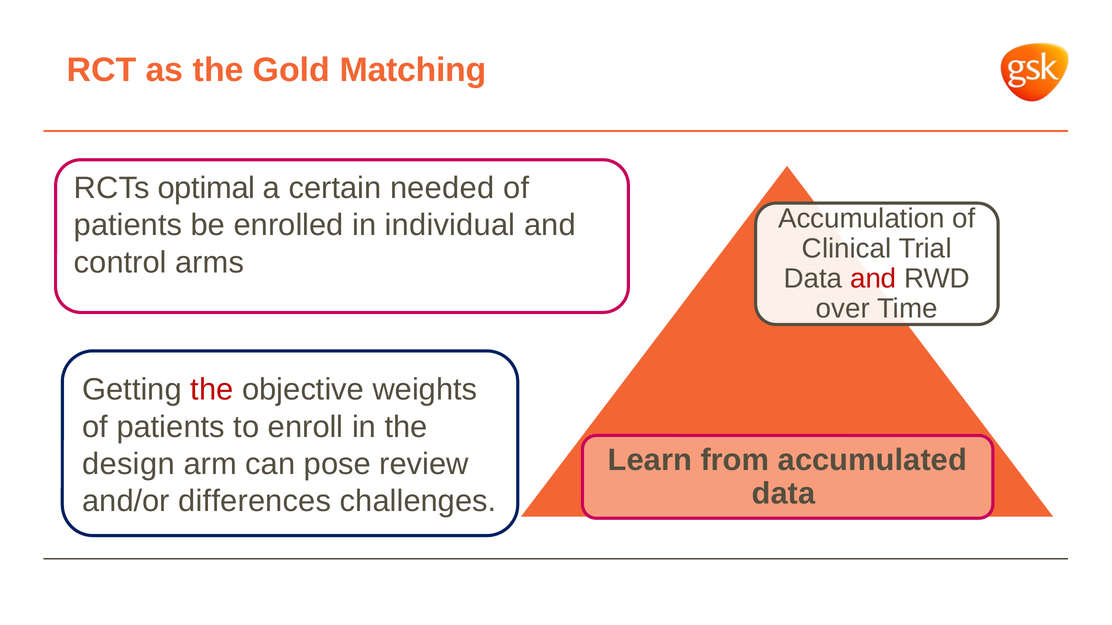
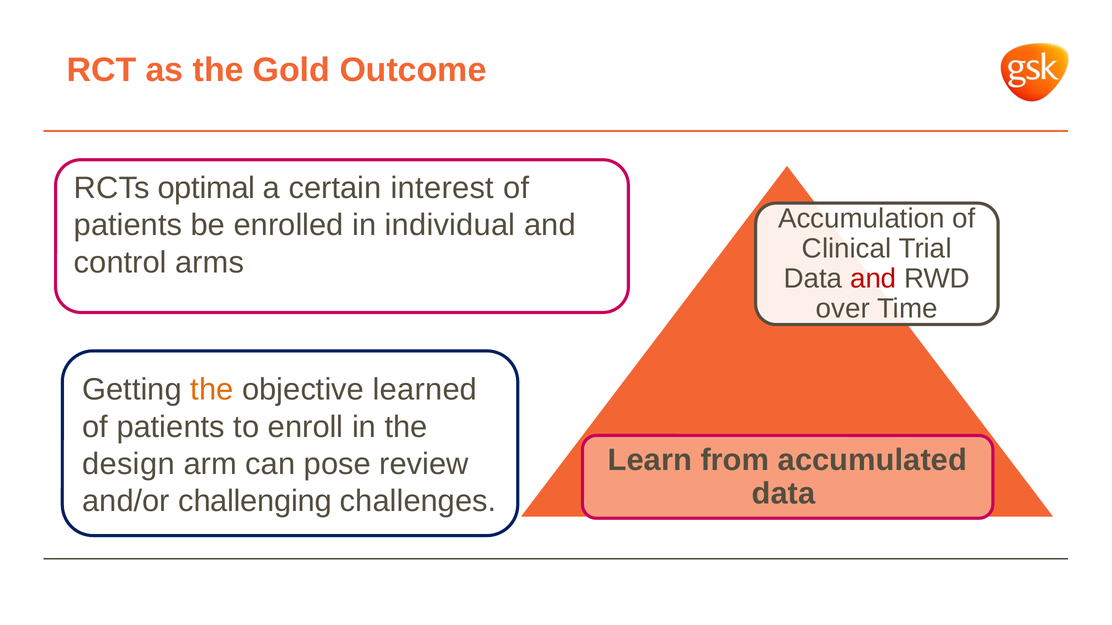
Matching: Matching -> Outcome
needed: needed -> interest
the at (212, 390) colour: red -> orange
weights: weights -> learned
differences: differences -> challenging
